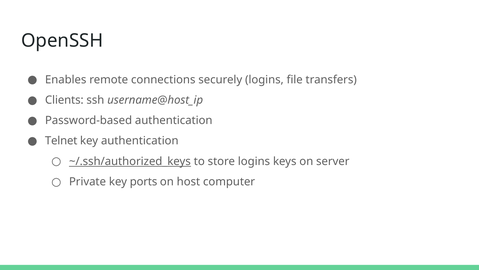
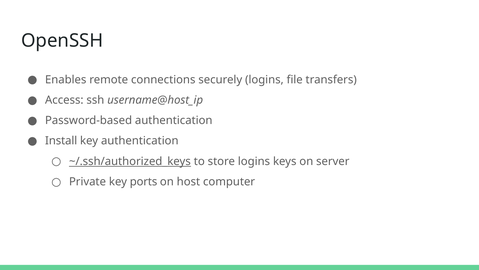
Clients: Clients -> Access
Telnet: Telnet -> Install
